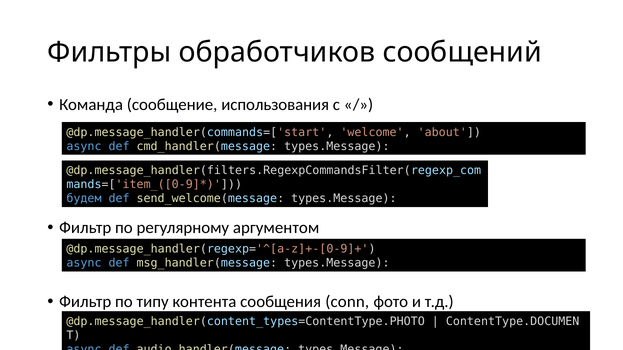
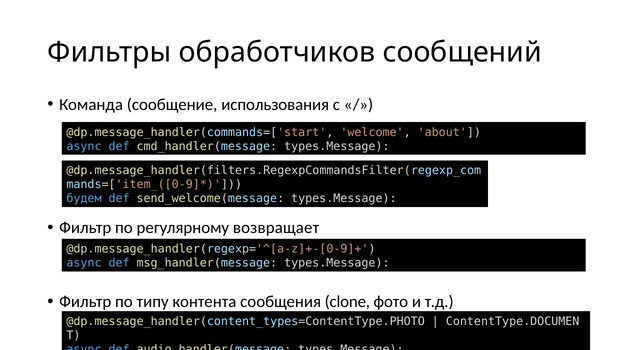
аргументом: аргументом -> возвращает
conn: conn -> clone
